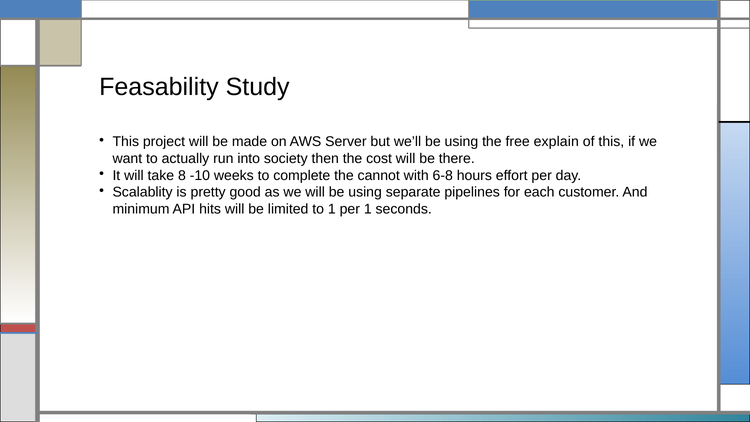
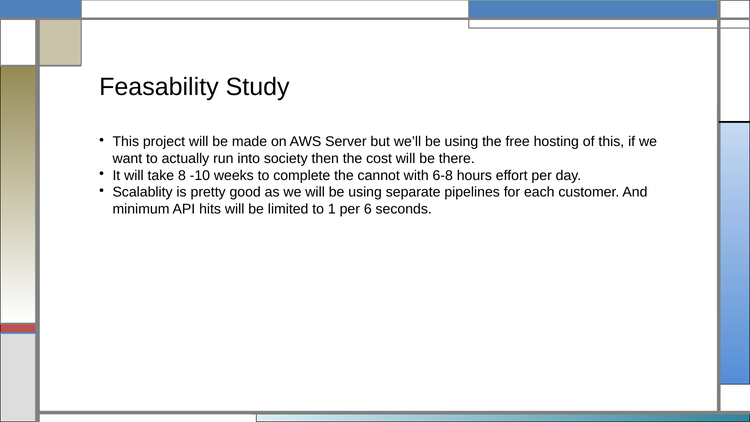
explain: explain -> hosting
per 1: 1 -> 6
